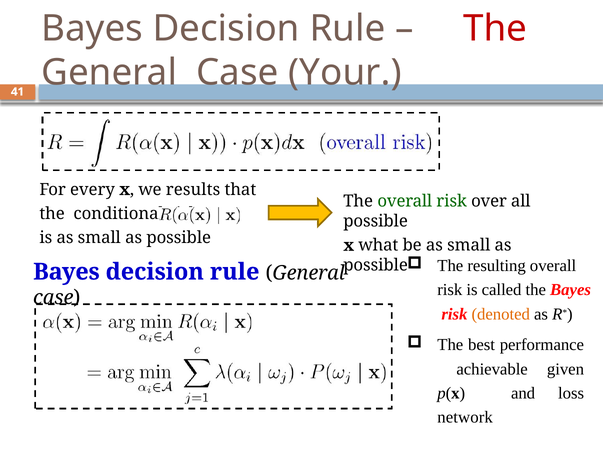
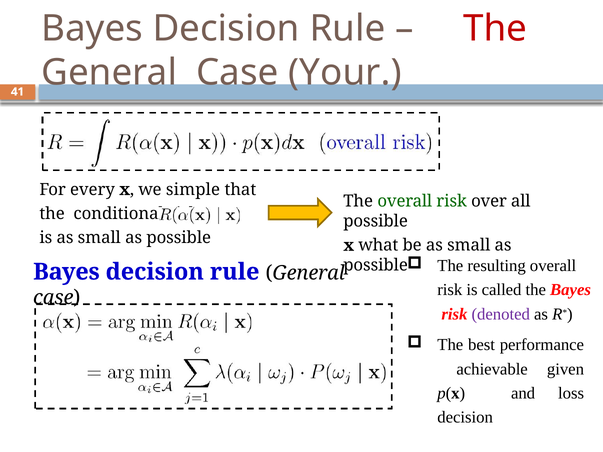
results: results -> simple
denoted colour: orange -> purple
network at (465, 418): network -> decision
